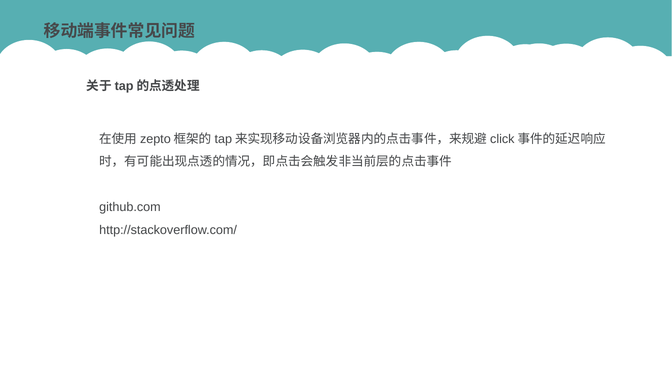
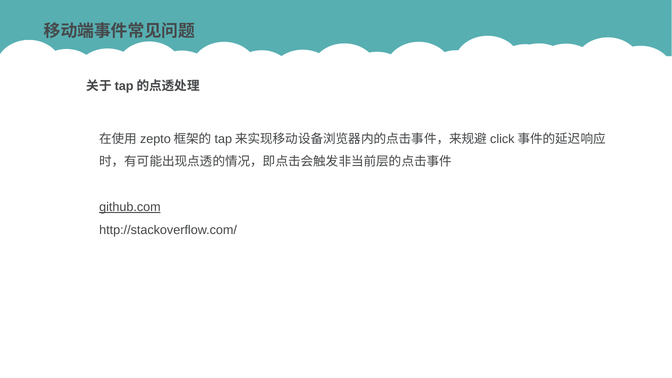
github.com underline: none -> present
